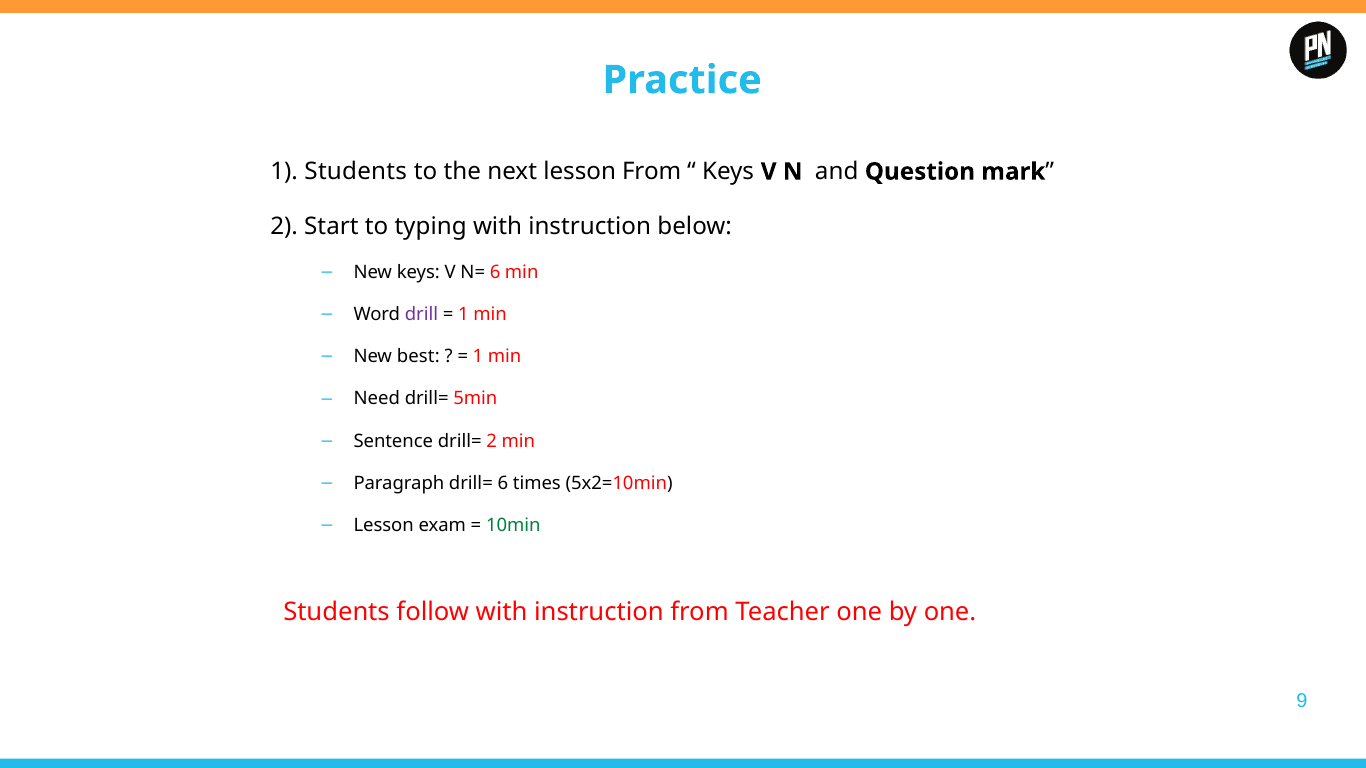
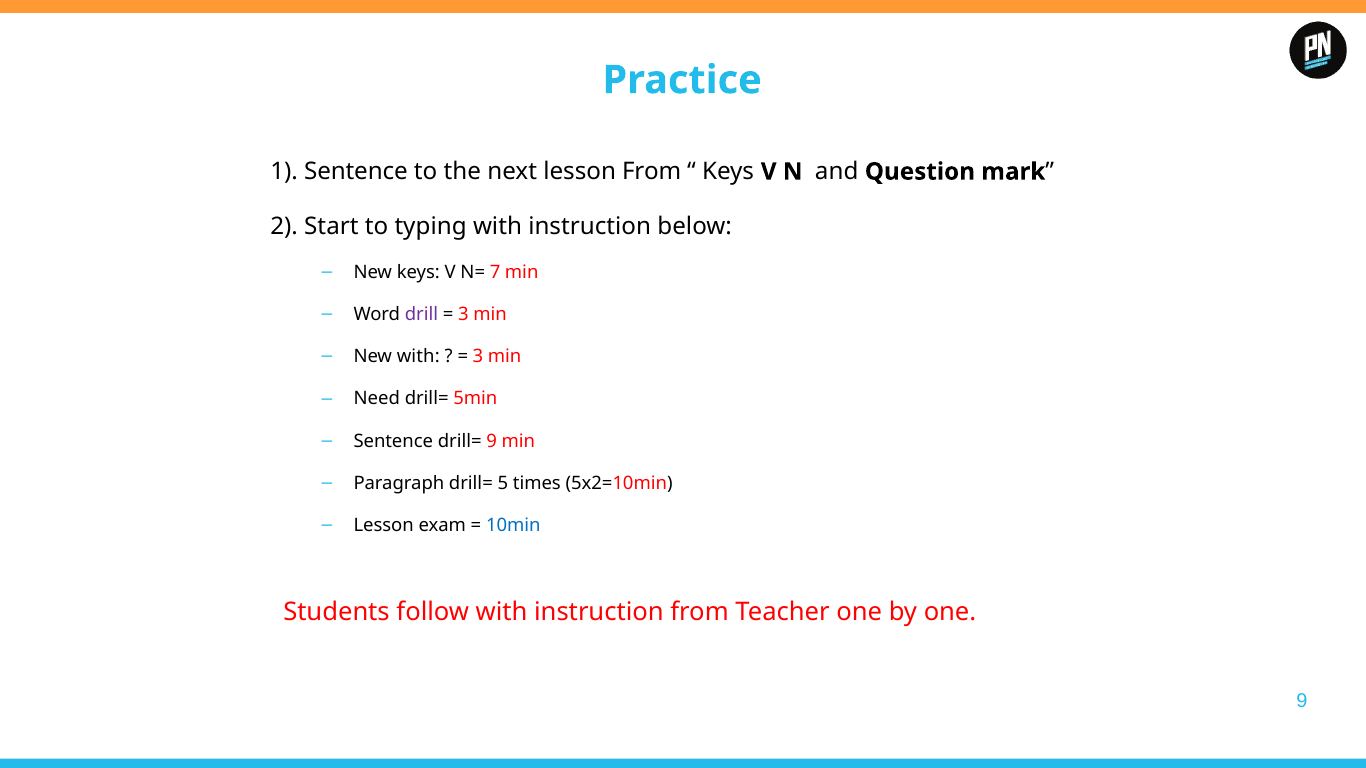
1 Students: Students -> Sentence
N= 6: 6 -> 7
1 at (463, 314): 1 -> 3
New best: best -> with
1 at (478, 357): 1 -> 3
drill= 2: 2 -> 9
drill= 6: 6 -> 5
10min colour: green -> blue
